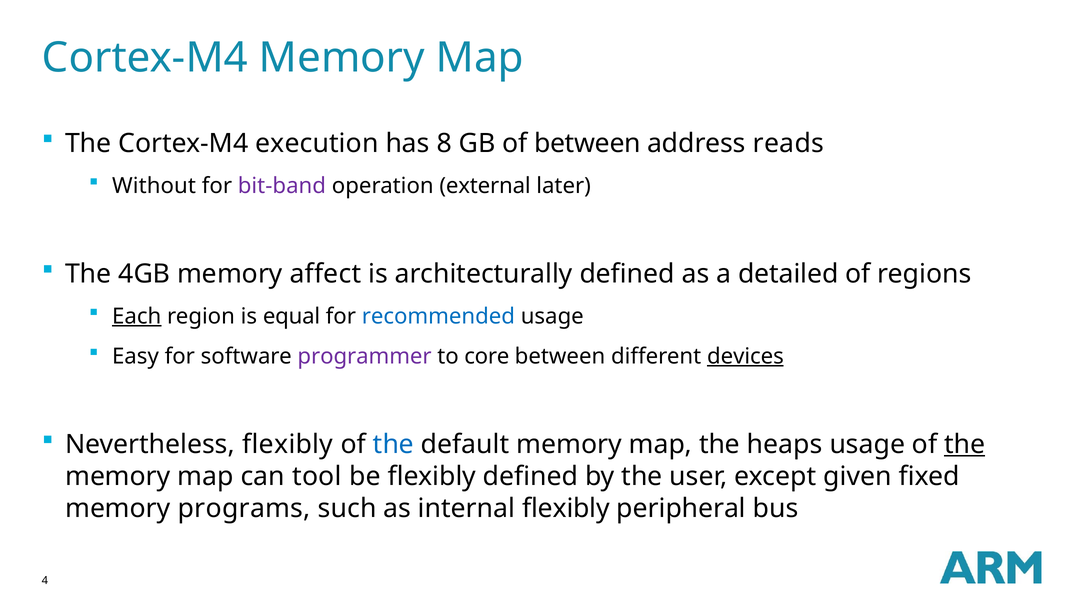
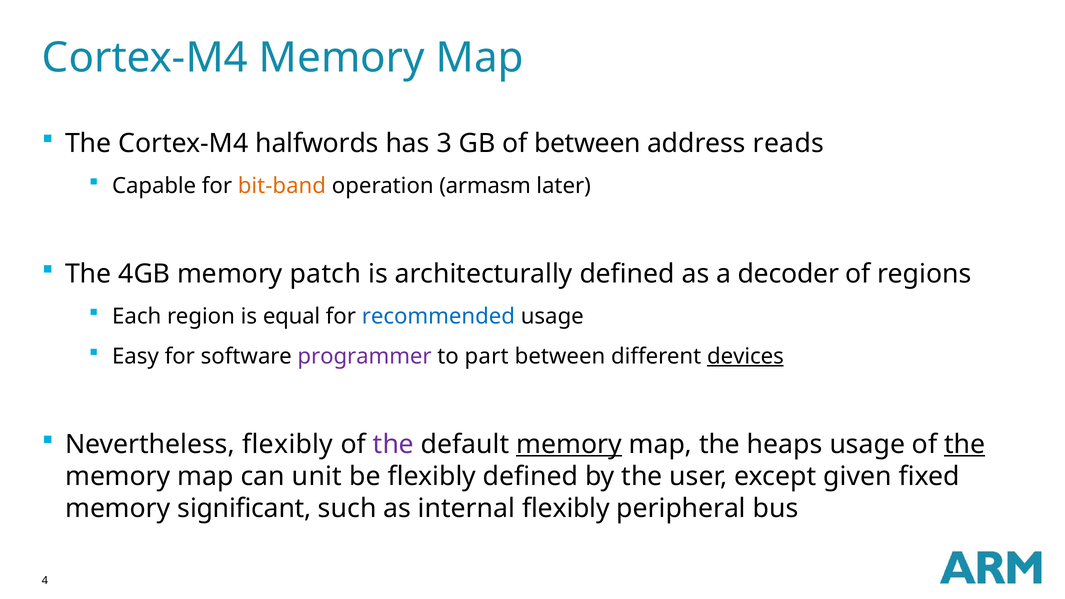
execution: execution -> halfwords
8: 8 -> 3
Without: Without -> Capable
bit-band colour: purple -> orange
external: external -> armasm
affect: affect -> patch
detailed: detailed -> decoder
Each underline: present -> none
core: core -> part
the at (393, 445) colour: blue -> purple
memory at (569, 445) underline: none -> present
tool: tool -> unit
programs: programs -> significant
